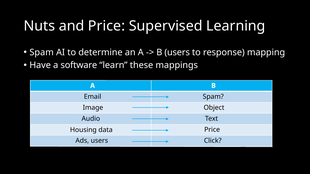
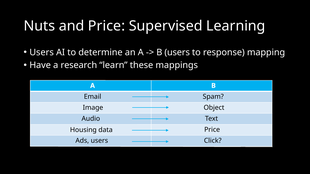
Spam at (42, 52): Spam -> Users
software: software -> research
